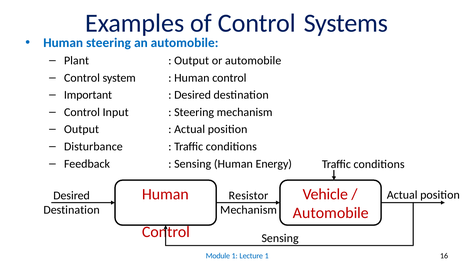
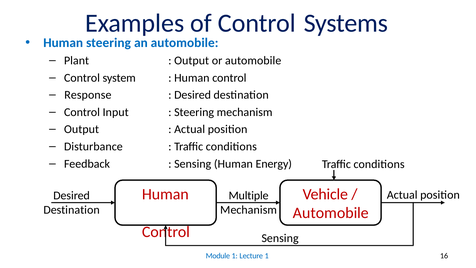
Important: Important -> Response
Resistor: Resistor -> Multiple
